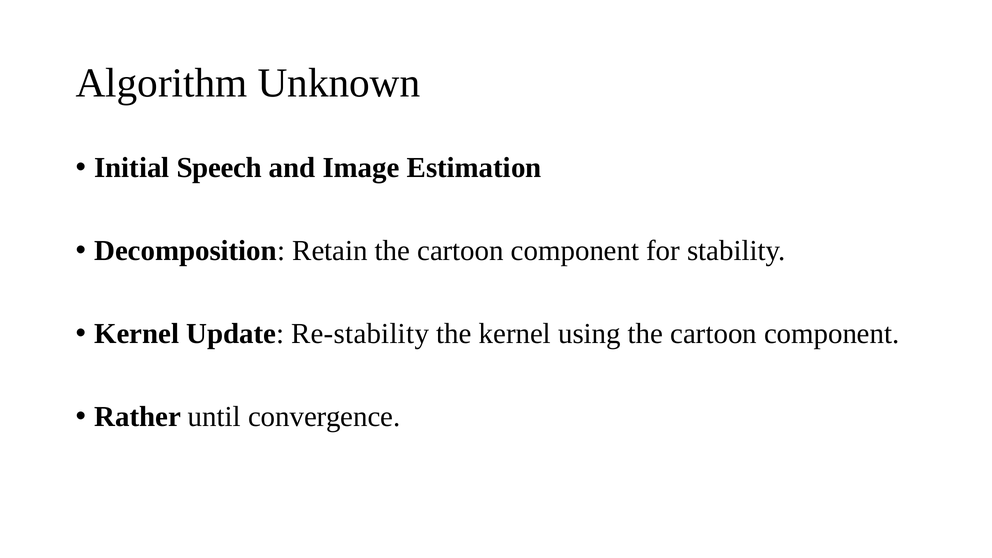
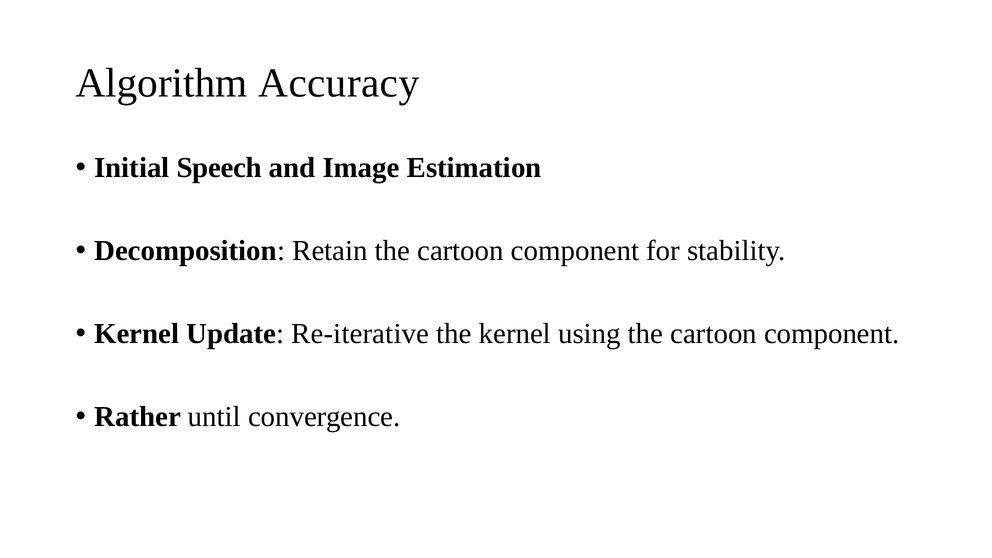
Unknown: Unknown -> Accuracy
Re-stability: Re-stability -> Re-iterative
